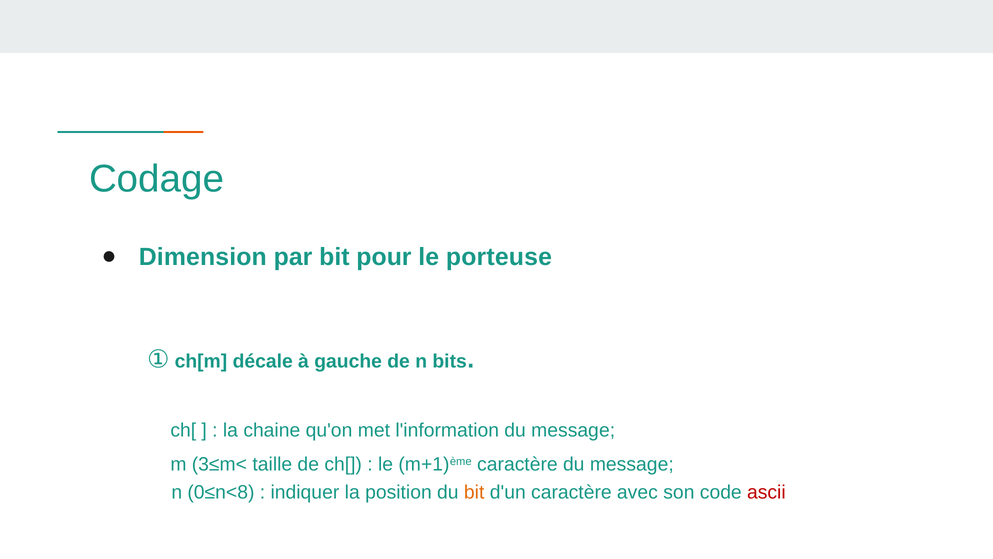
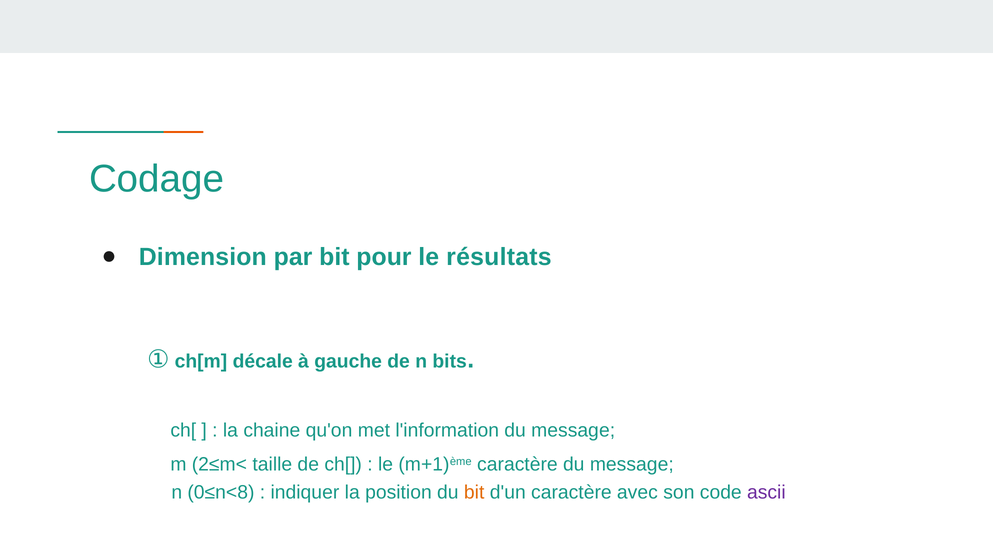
porteuse: porteuse -> résultats
3≤m<: 3≤m< -> 2≤m<
ascii colour: red -> purple
